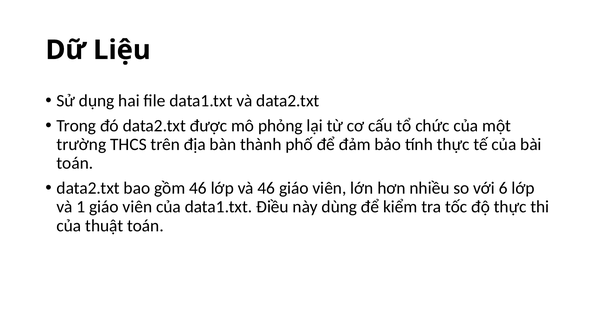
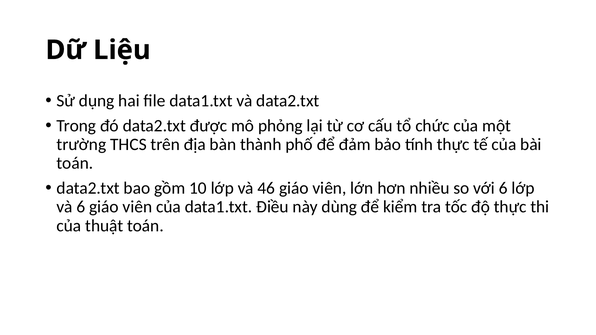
gồm 46: 46 -> 10
và 1: 1 -> 6
